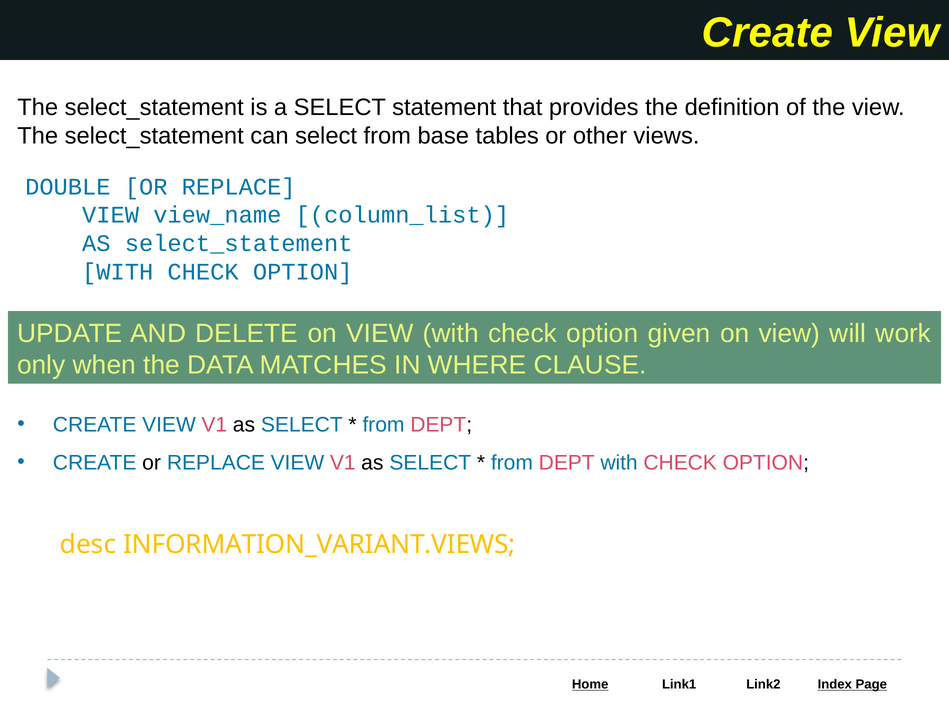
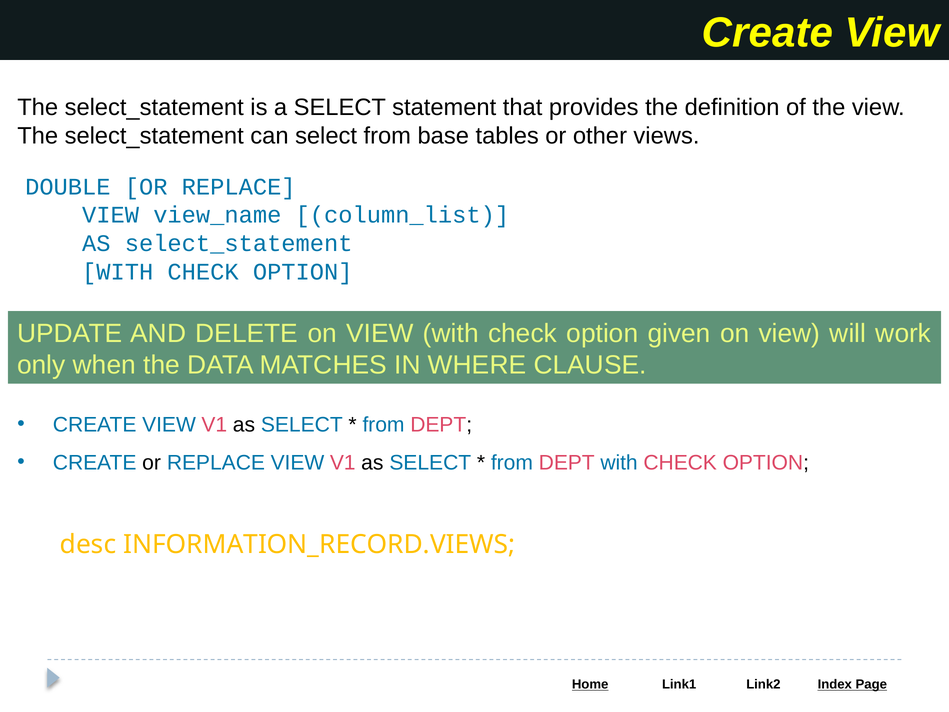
INFORMATION_VARIANT.VIEWS: INFORMATION_VARIANT.VIEWS -> INFORMATION_RECORD.VIEWS
